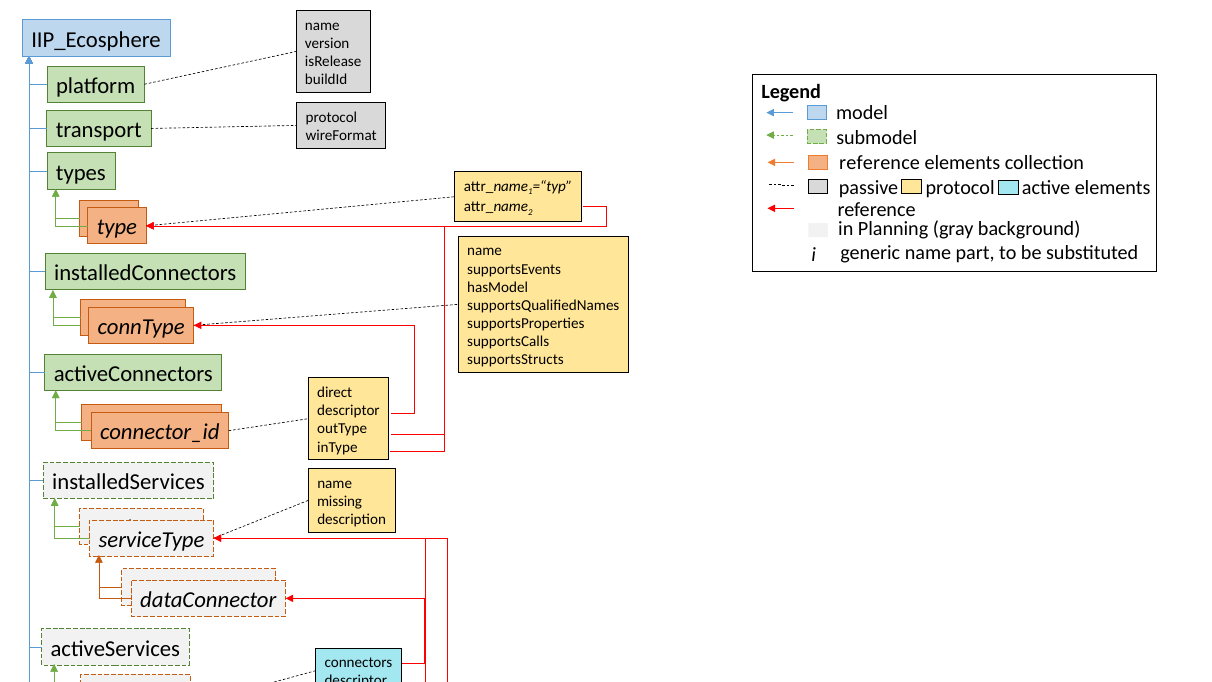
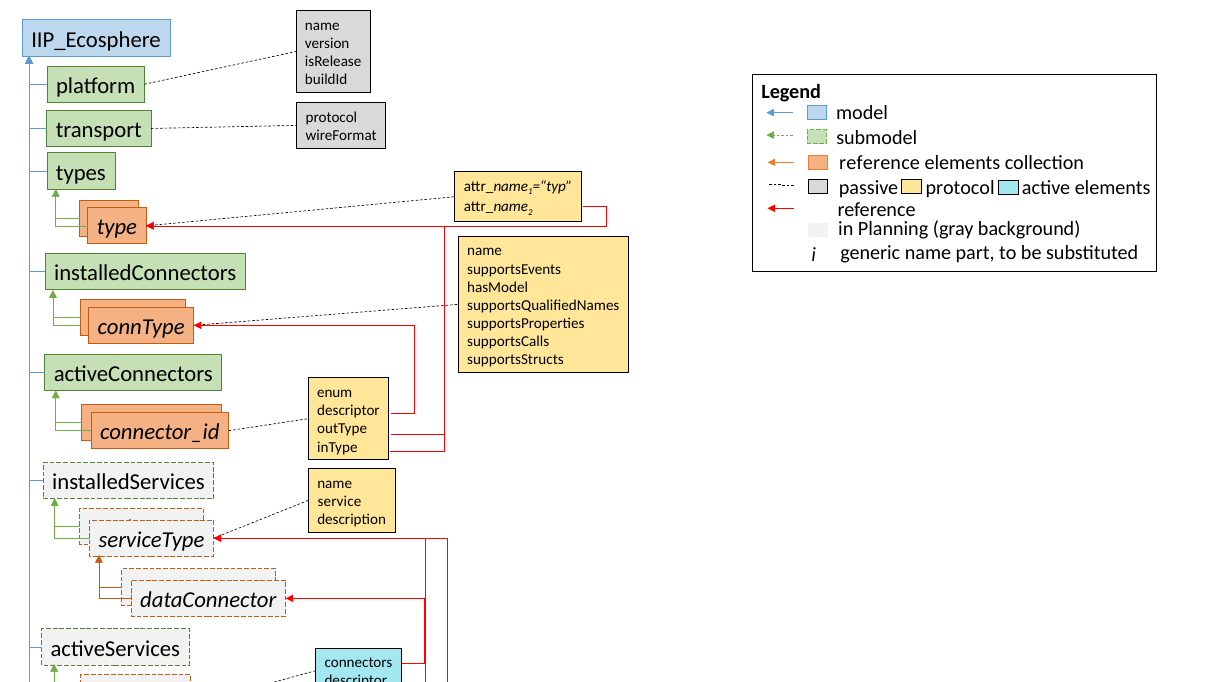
direct: direct -> enum
missing: missing -> service
